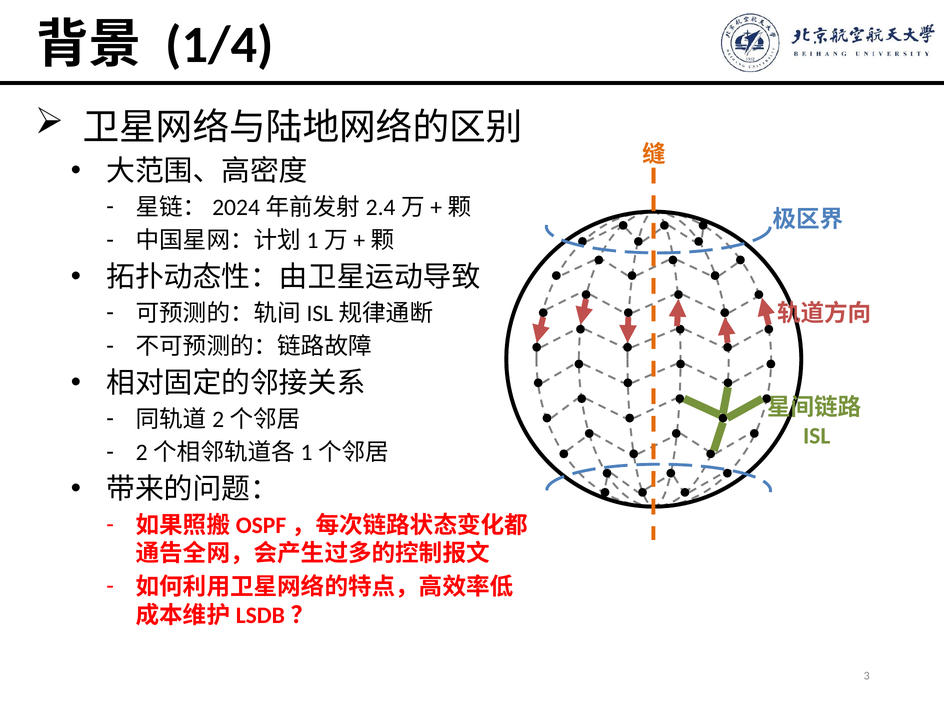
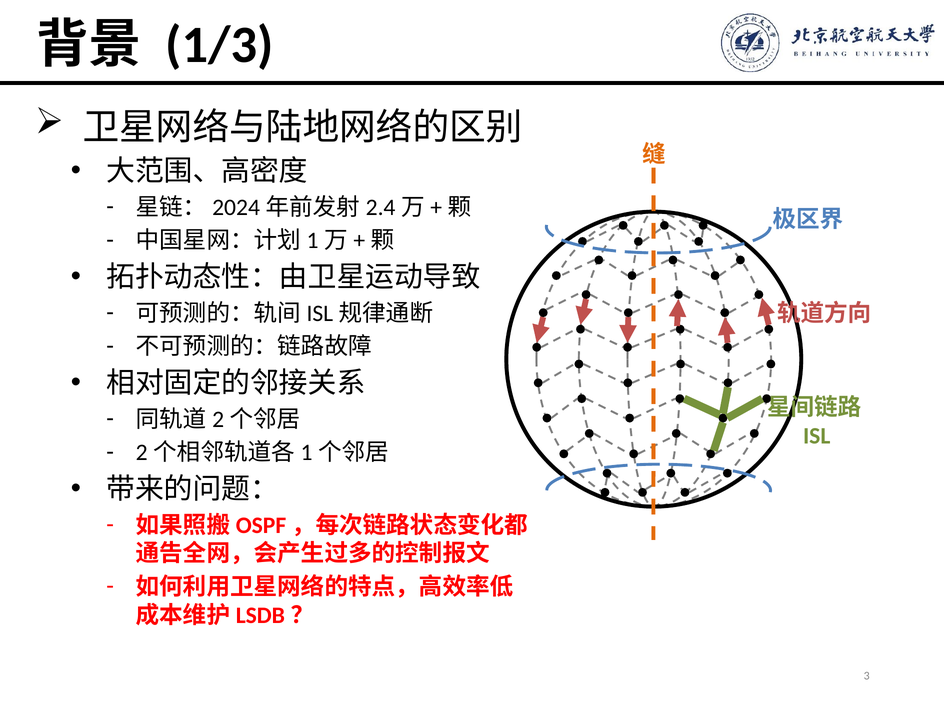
1/4: 1/4 -> 1/3
